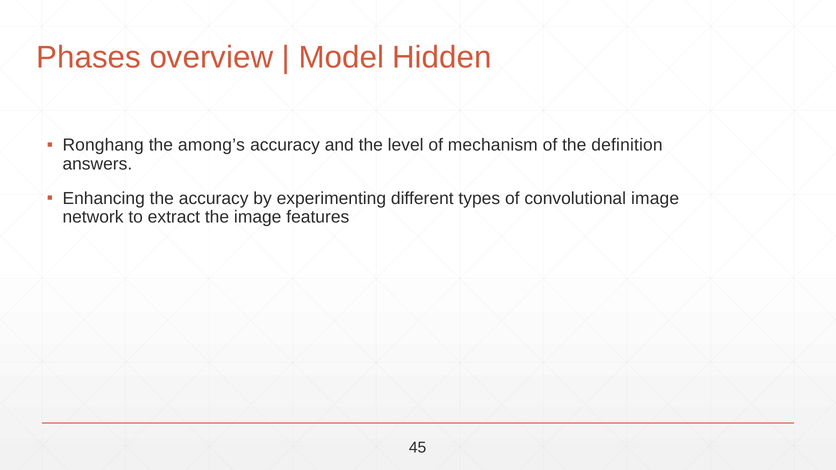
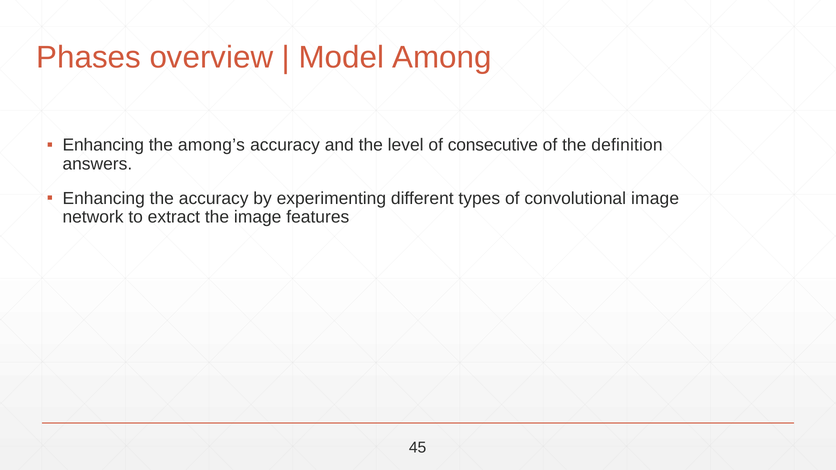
Hidden: Hidden -> Among
Ronghang at (103, 145): Ronghang -> Enhancing
mechanism: mechanism -> consecutive
